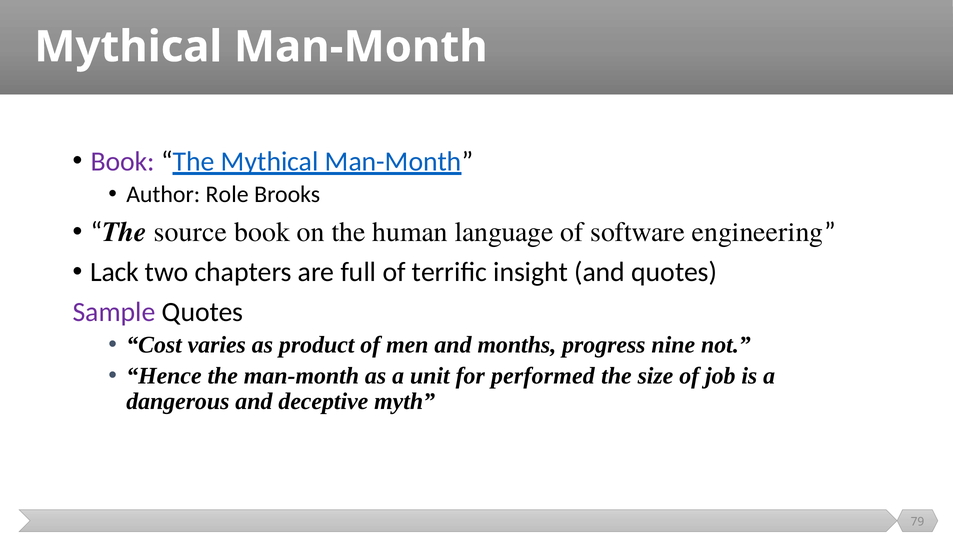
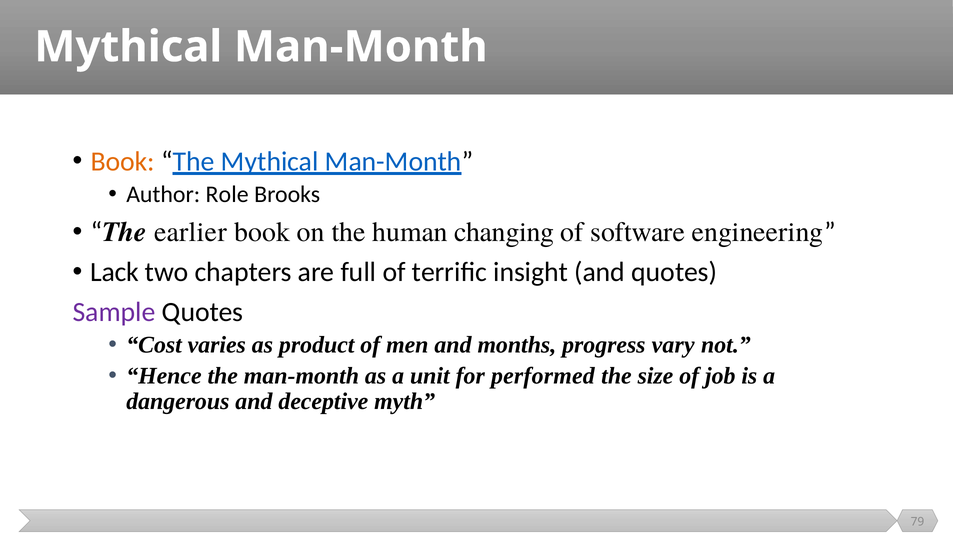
Book at (123, 162) colour: purple -> orange
source: source -> earlier
language: language -> changing
nine: nine -> vary
